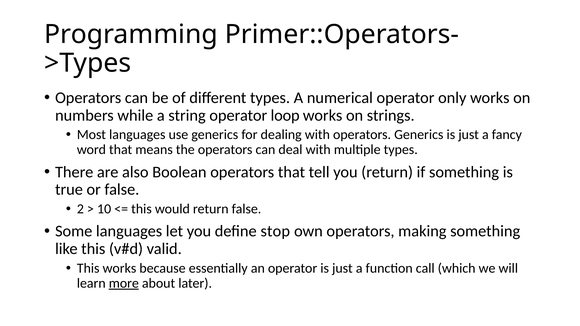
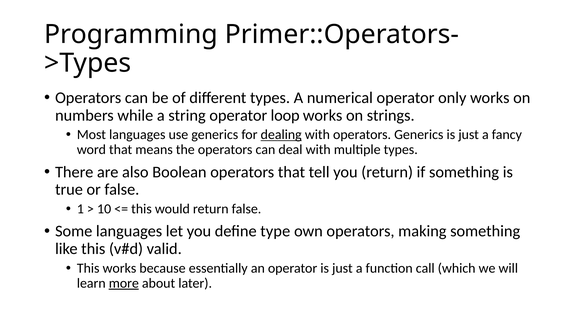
dealing underline: none -> present
2: 2 -> 1
stop: stop -> type
